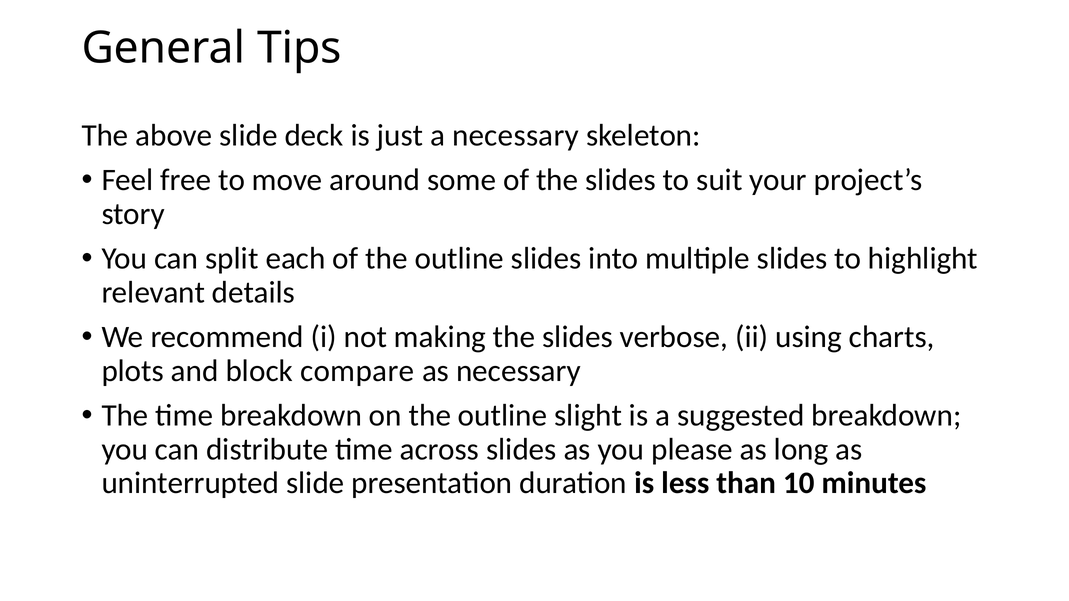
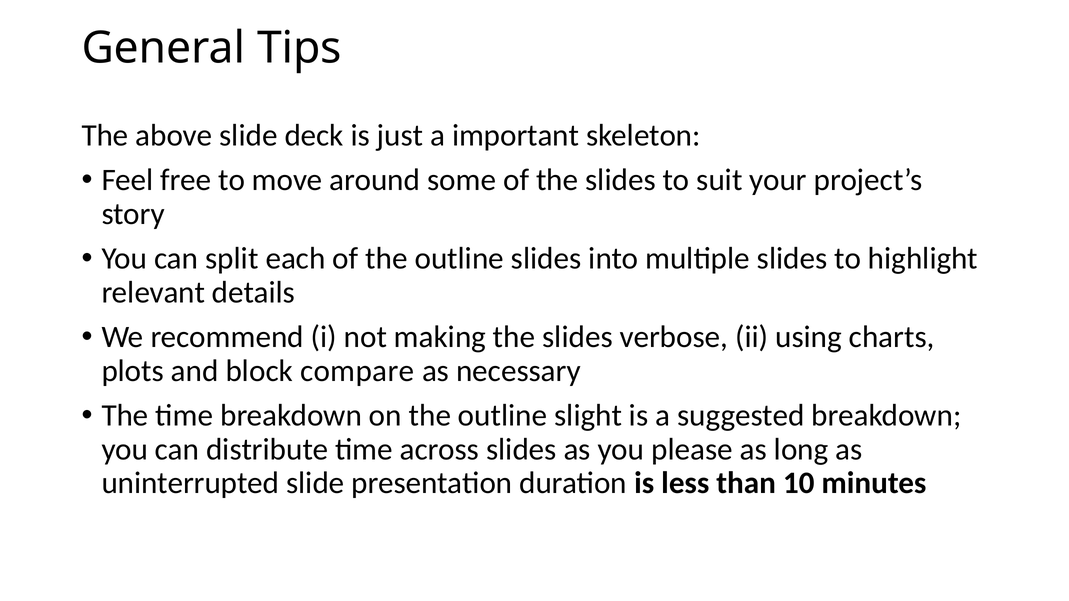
a necessary: necessary -> important
